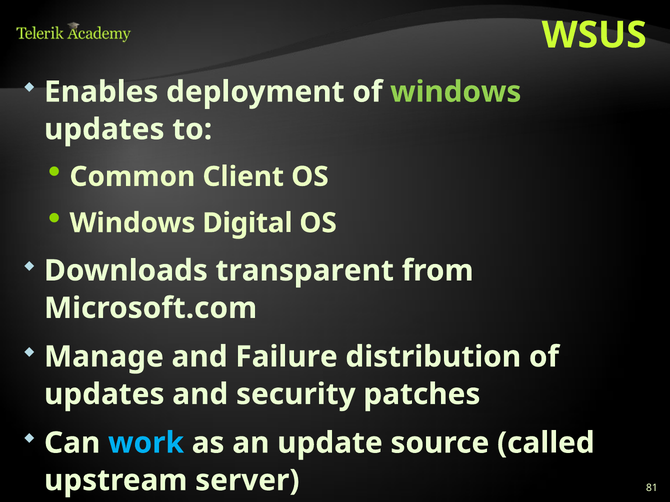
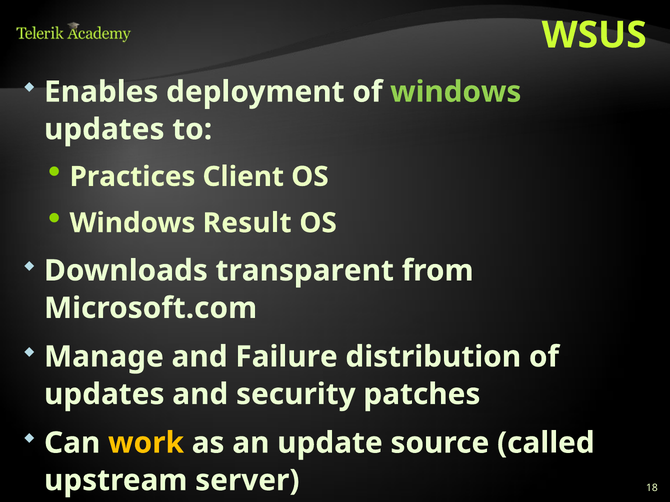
Common: Common -> Practices
Digital: Digital -> Result
work colour: light blue -> yellow
81: 81 -> 18
